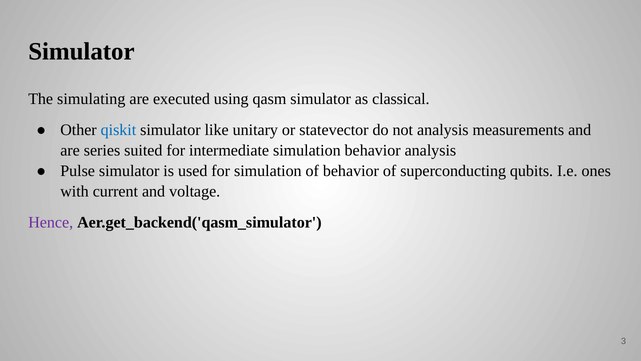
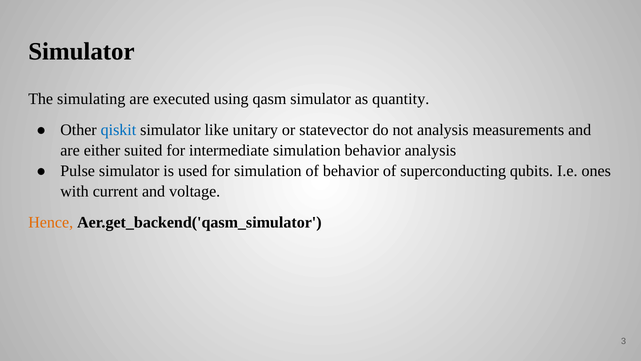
classical: classical -> quantity
series: series -> either
Hence colour: purple -> orange
